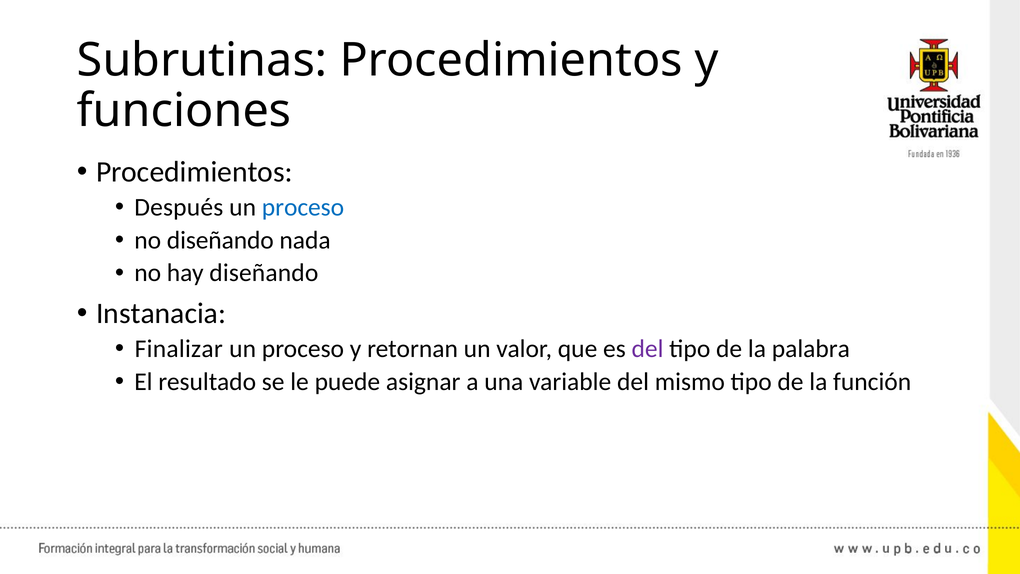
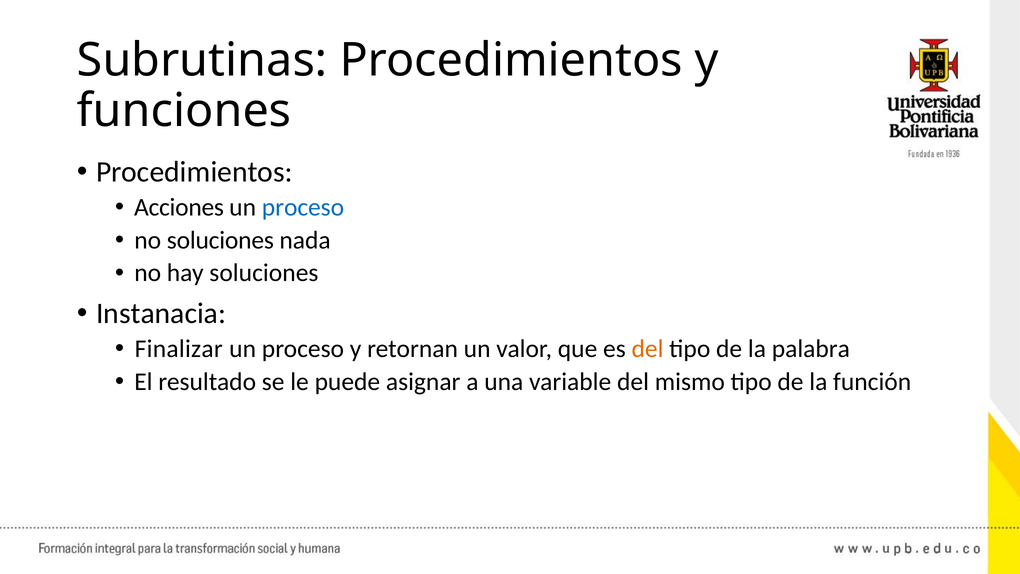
Después: Después -> Acciones
no diseñando: diseñando -> soluciones
hay diseñando: diseñando -> soluciones
del at (648, 349) colour: purple -> orange
